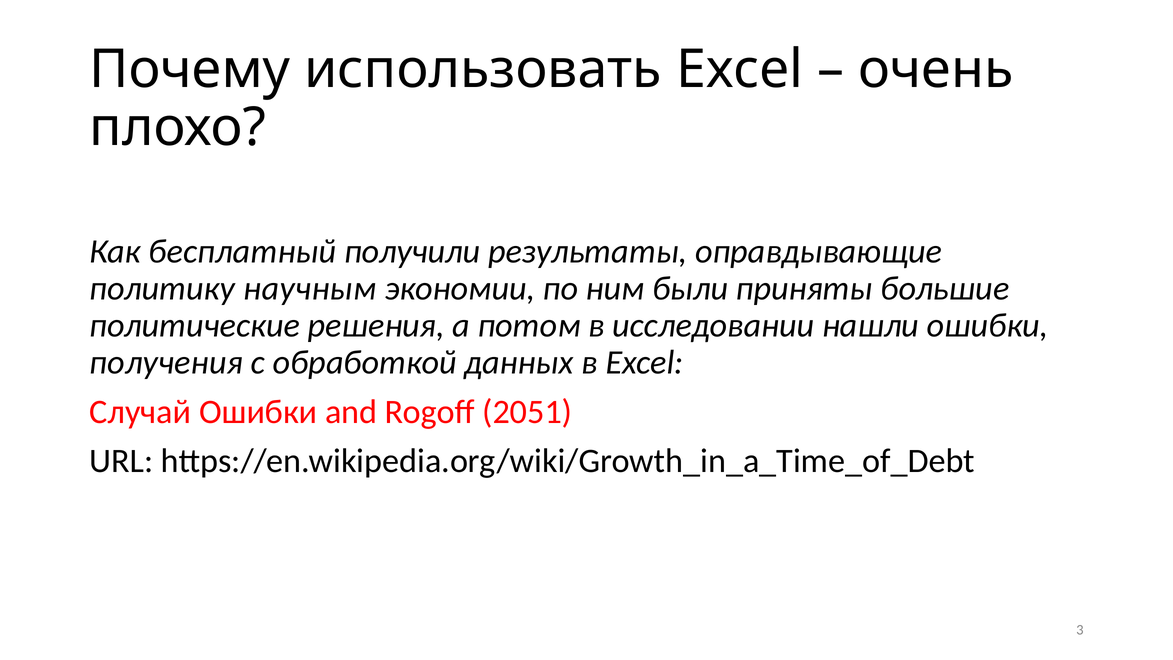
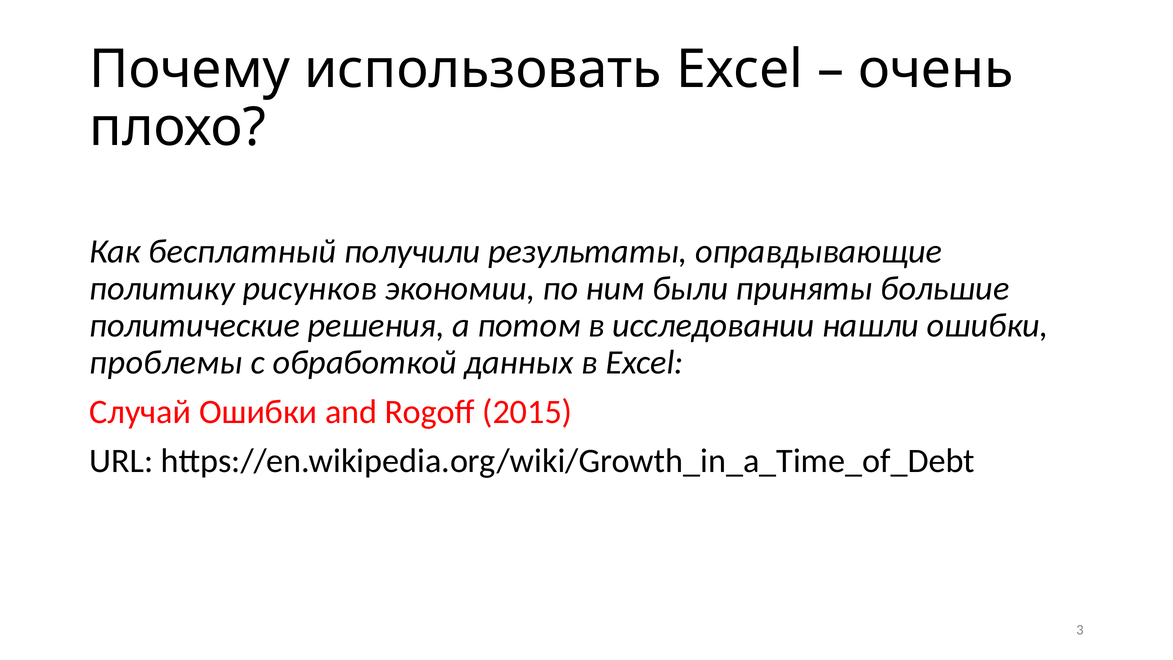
научным: научным -> рисунков
получения: получения -> проблемы
2051: 2051 -> 2015
